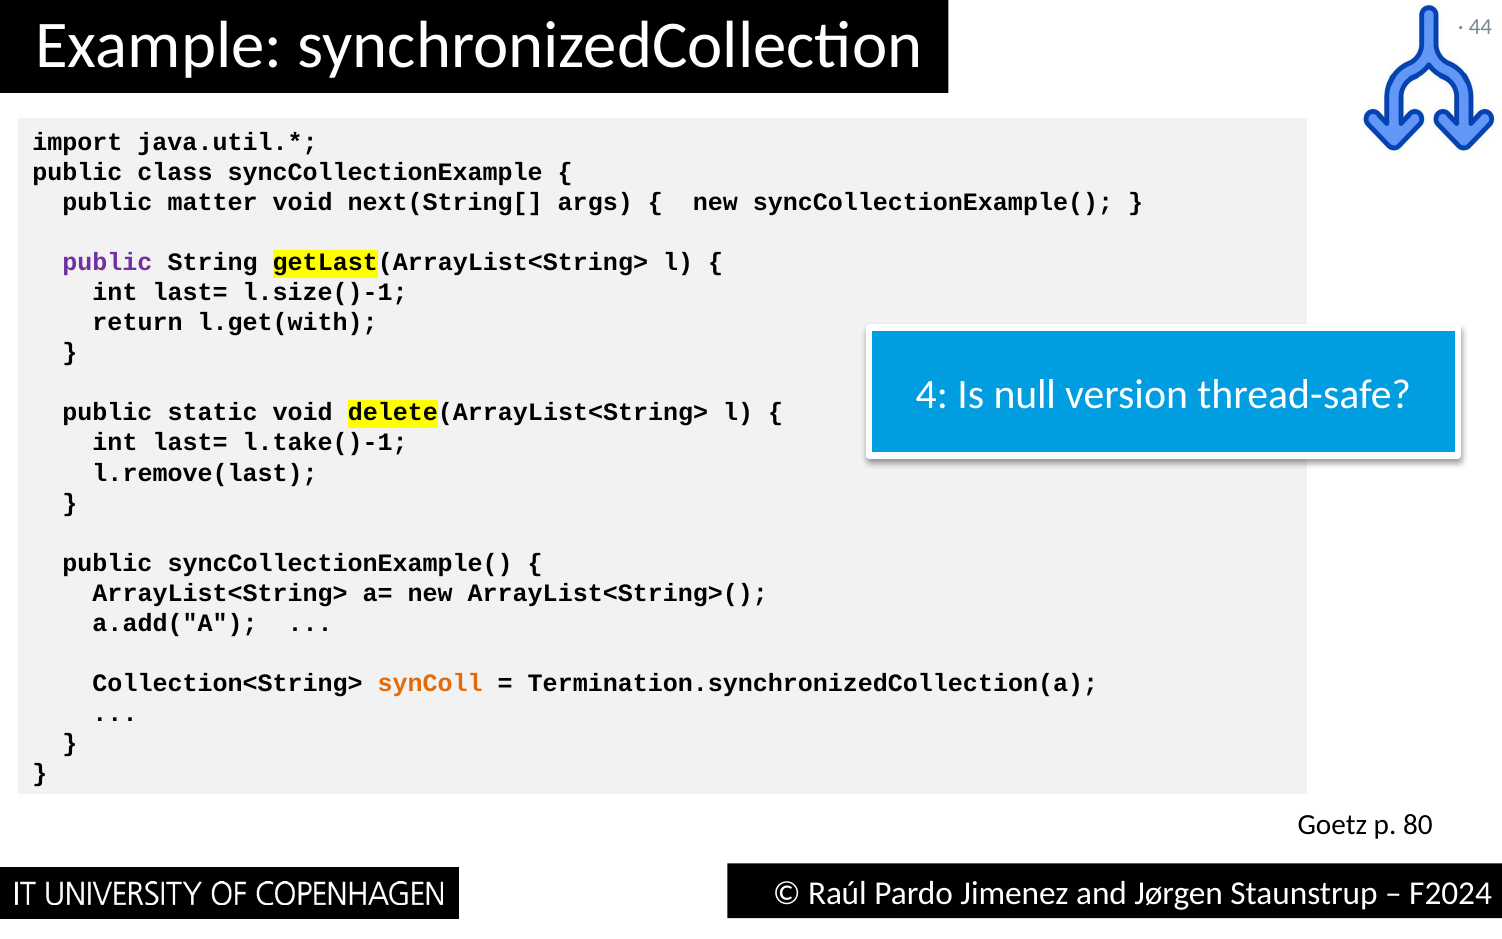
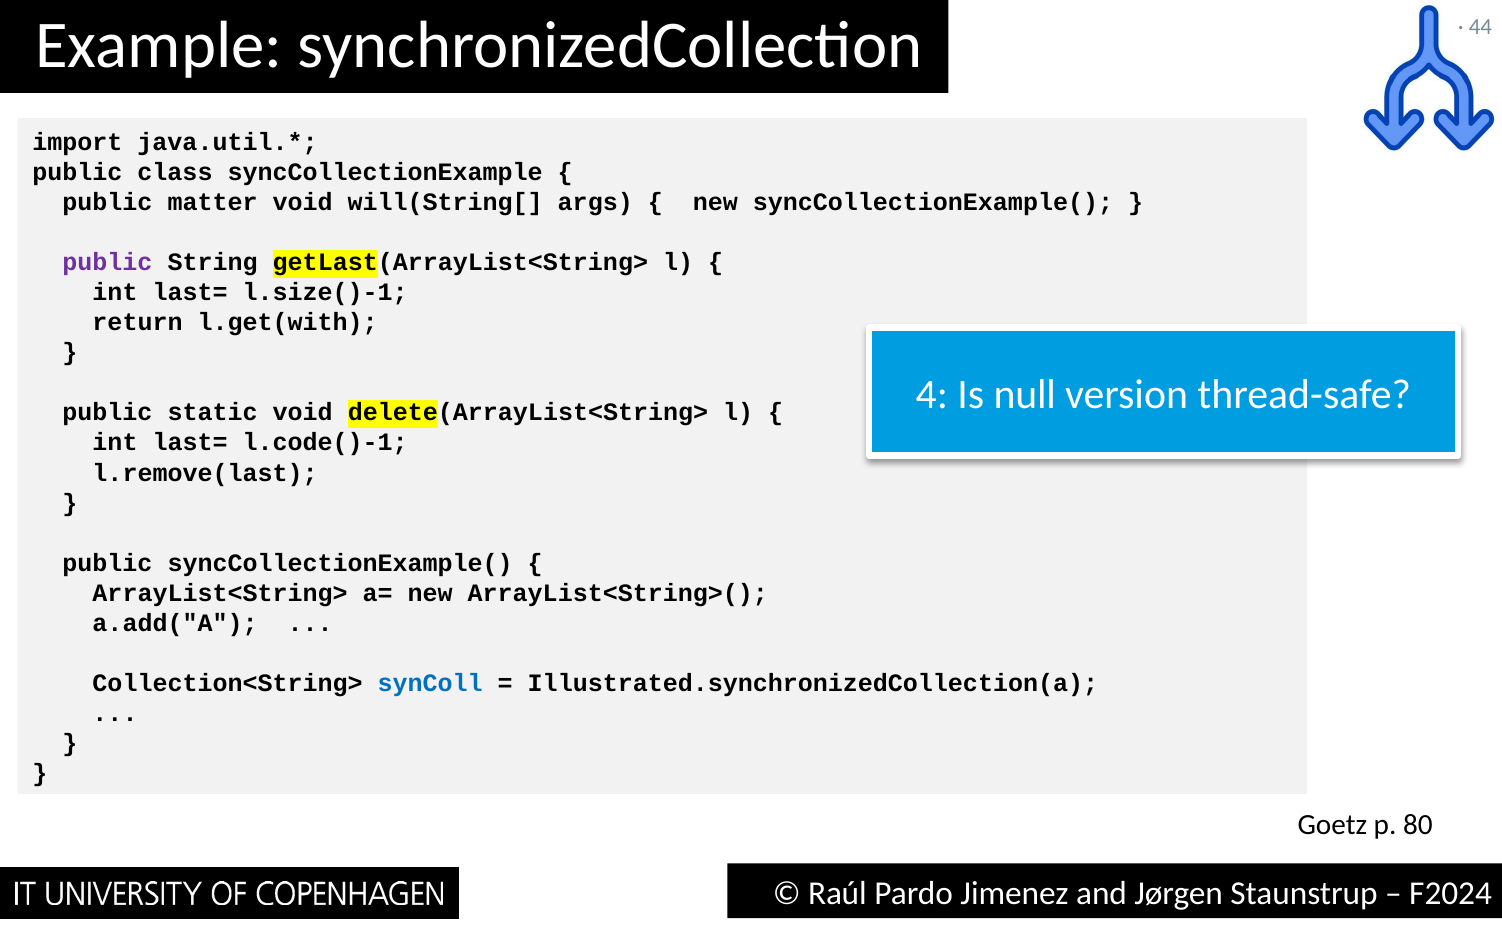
next(String[: next(String[ -> will(String[
l.take()-1: l.take()-1 -> l.code()-1
synColl colour: orange -> blue
Termination.synchronizedCollection(a: Termination.synchronizedCollection(a -> Illustrated.synchronizedCollection(a
